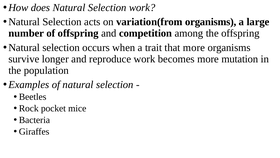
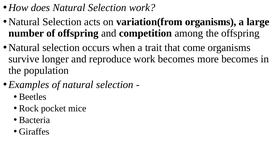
that more: more -> come
more mutation: mutation -> becomes
